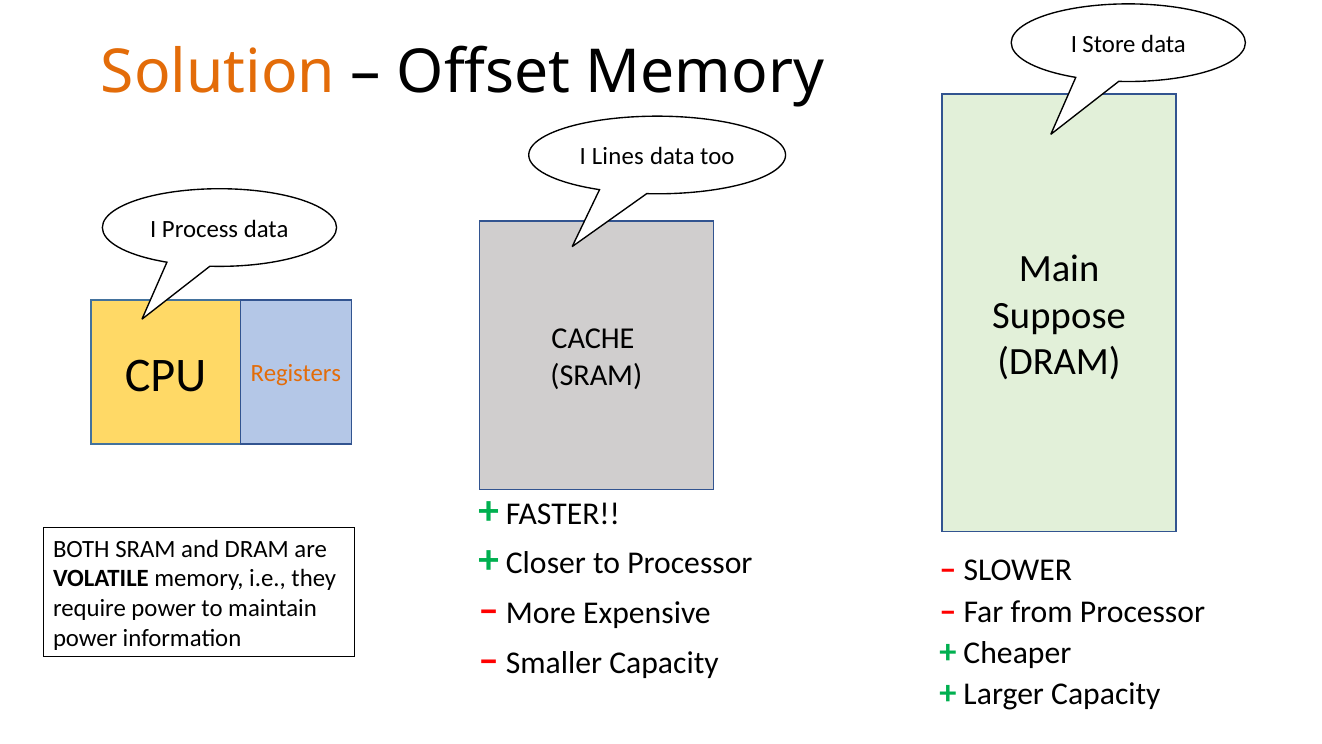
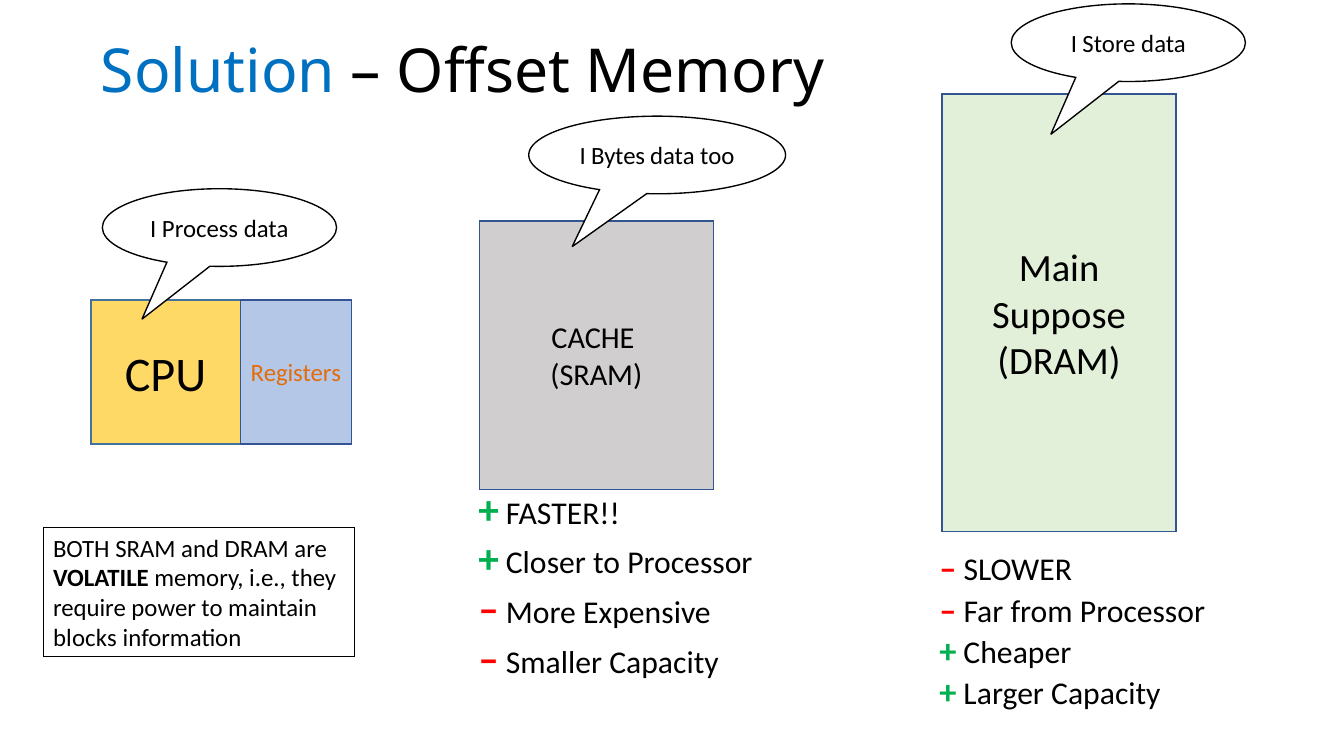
Solution colour: orange -> blue
Lines: Lines -> Bytes
power at (85, 638): power -> blocks
